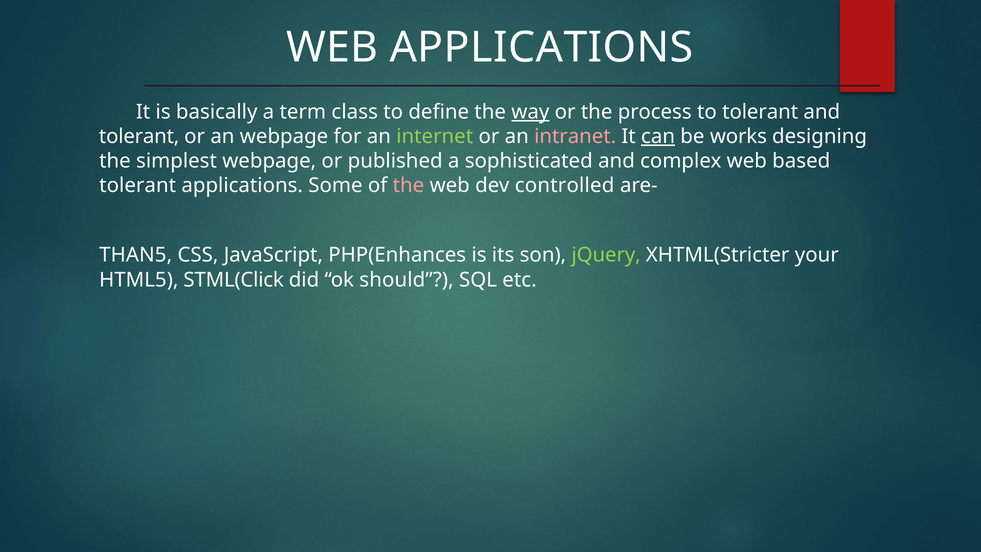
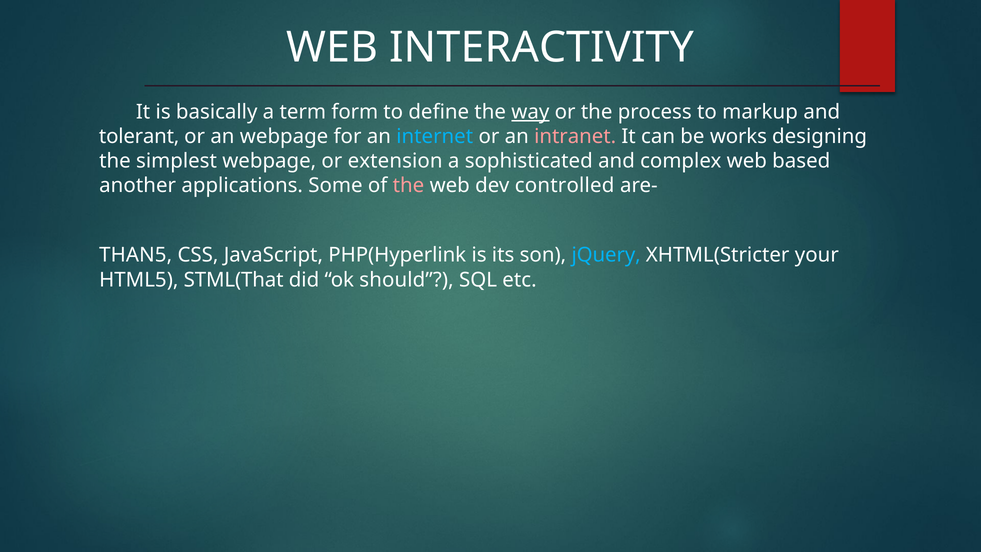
WEB APPLICATIONS: APPLICATIONS -> INTERACTIVITY
class: class -> form
to tolerant: tolerant -> markup
internet colour: light green -> light blue
can underline: present -> none
published: published -> extension
tolerant at (138, 186): tolerant -> another
PHP(Enhances: PHP(Enhances -> PHP(Hyperlink
jQuery colour: light green -> light blue
STML(Click: STML(Click -> STML(That
